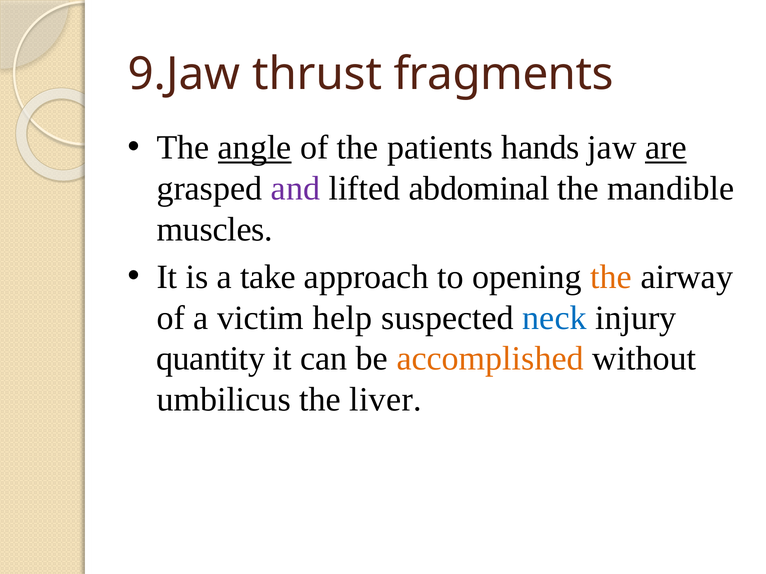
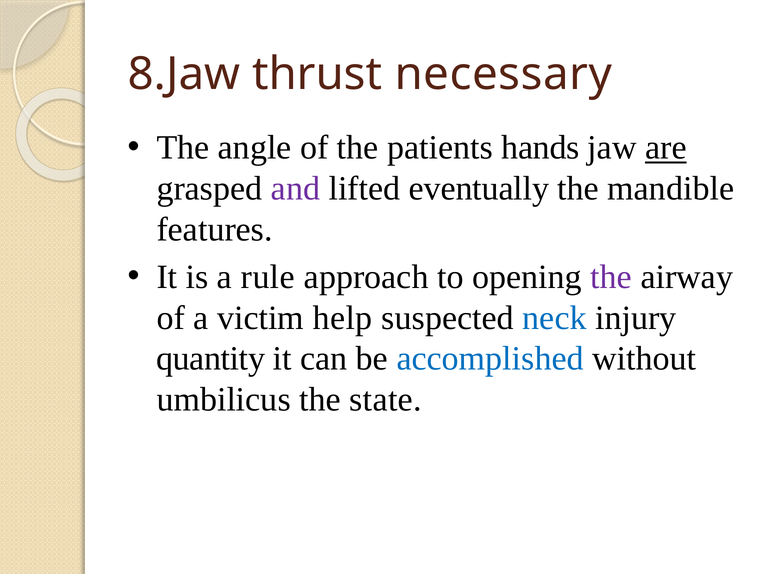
9.Jaw: 9.Jaw -> 8.Jaw
fragments: fragments -> necessary
angle underline: present -> none
abdominal: abdominal -> eventually
muscles: muscles -> features
take: take -> rule
the at (611, 277) colour: orange -> purple
accomplished colour: orange -> blue
liver: liver -> state
